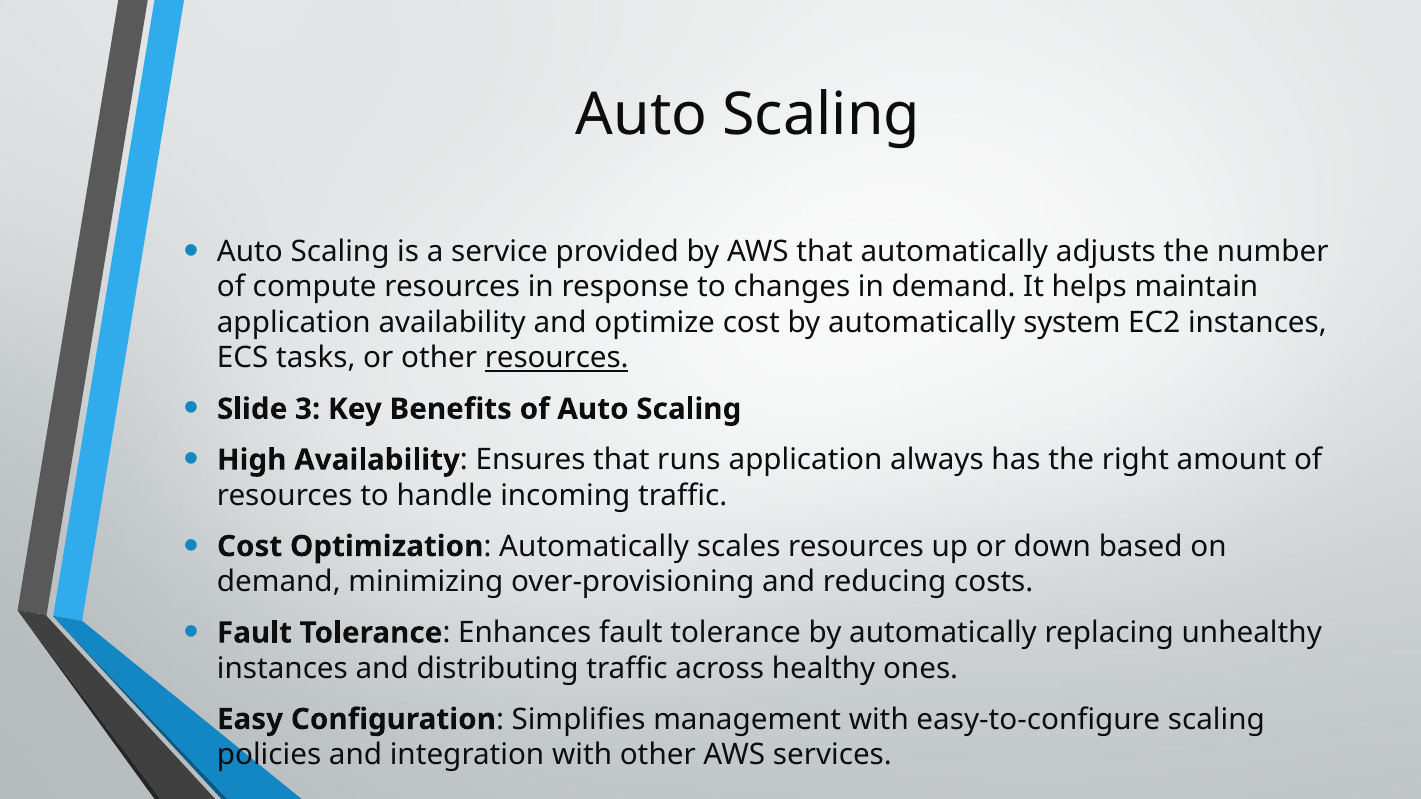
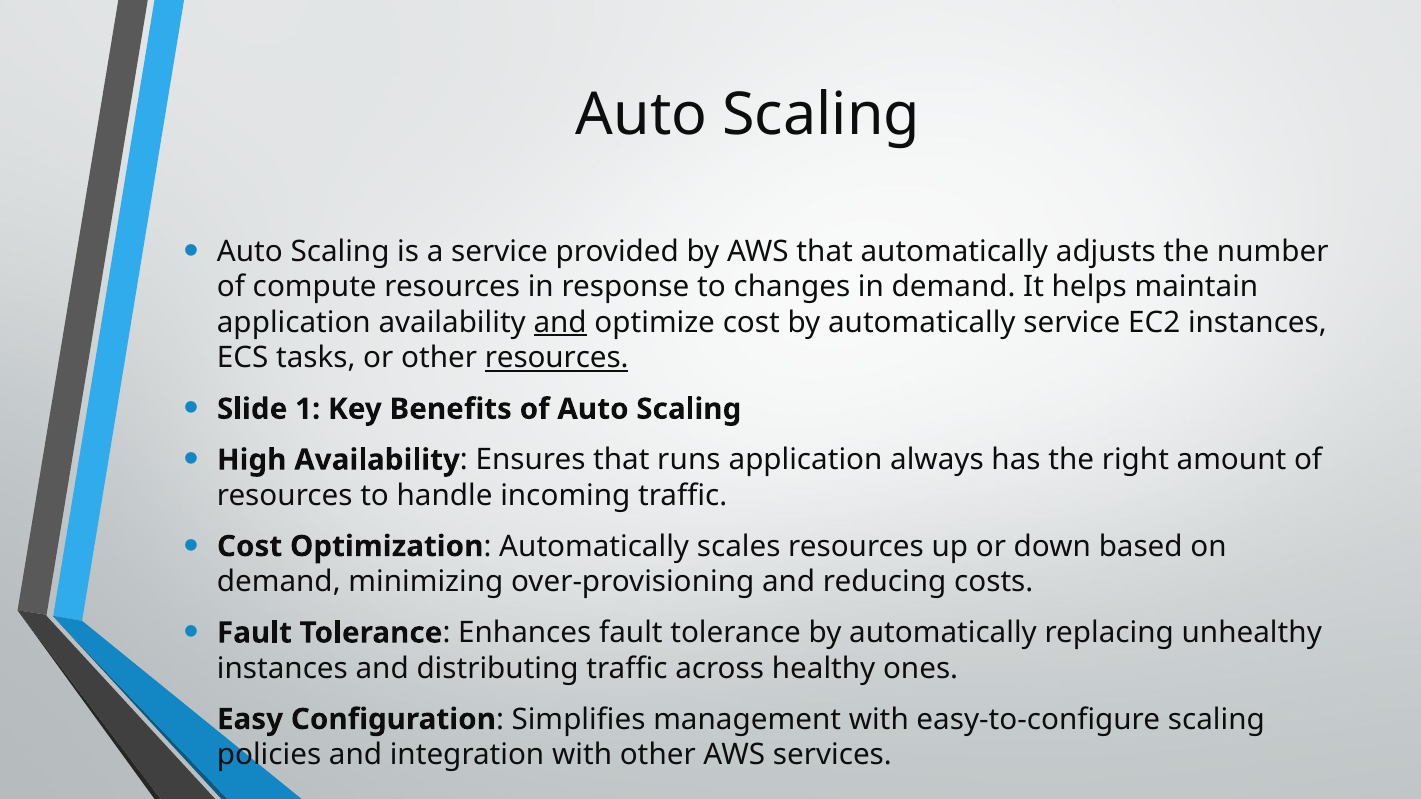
and at (560, 323) underline: none -> present
automatically system: system -> service
3: 3 -> 1
